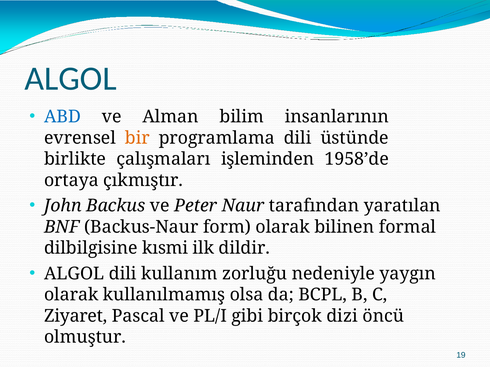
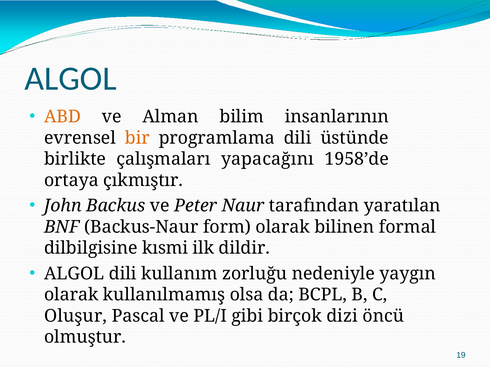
ABD colour: blue -> orange
işleminden: işleminden -> yapacağını
Ziyaret: Ziyaret -> Oluşur
